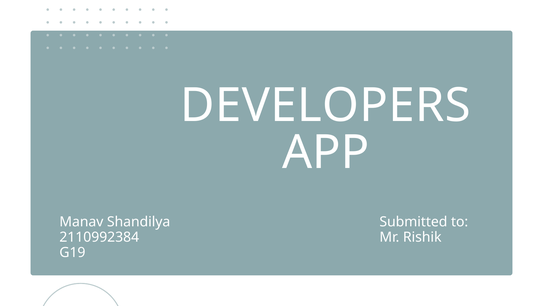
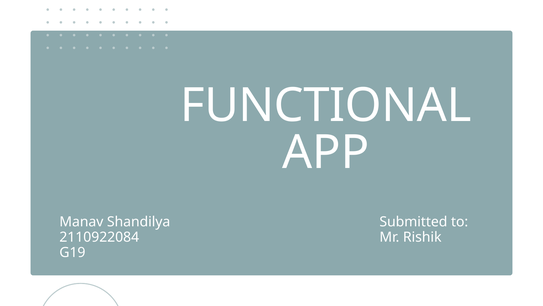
DEVELOPERS: DEVELOPERS -> FUNCTIONAL
2110992384: 2110992384 -> 2110922084
